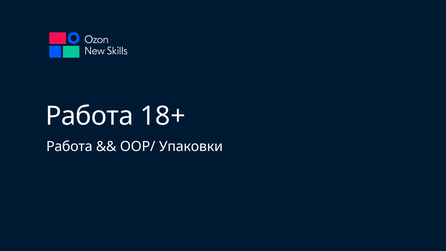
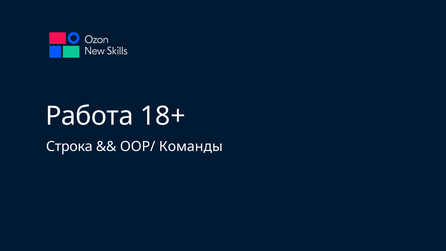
Работа at (69, 146): Работа -> Строка
Упаковки: Упаковки -> Команды
